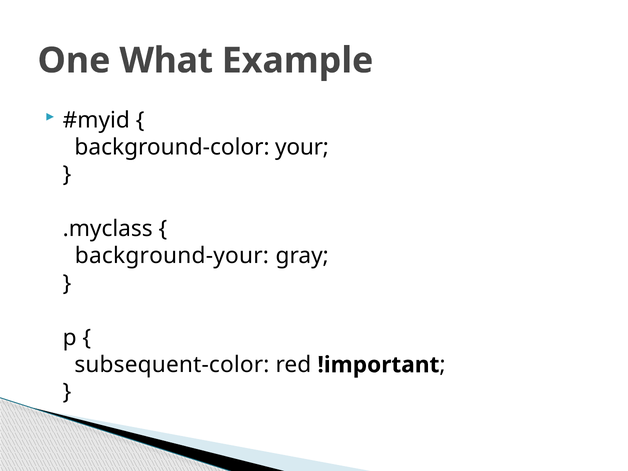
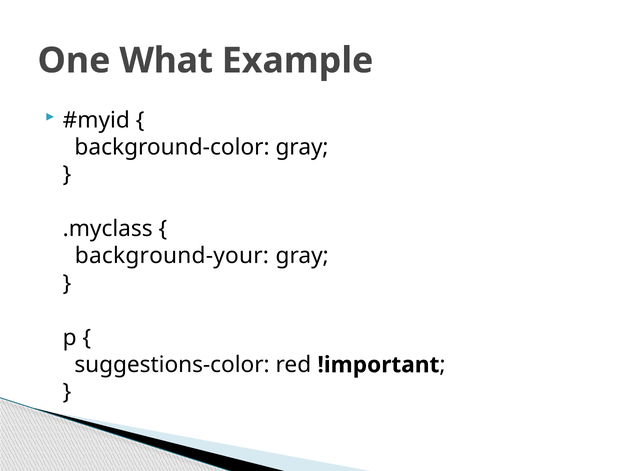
background-color your: your -> gray
subsequent-color: subsequent-color -> suggestions-color
